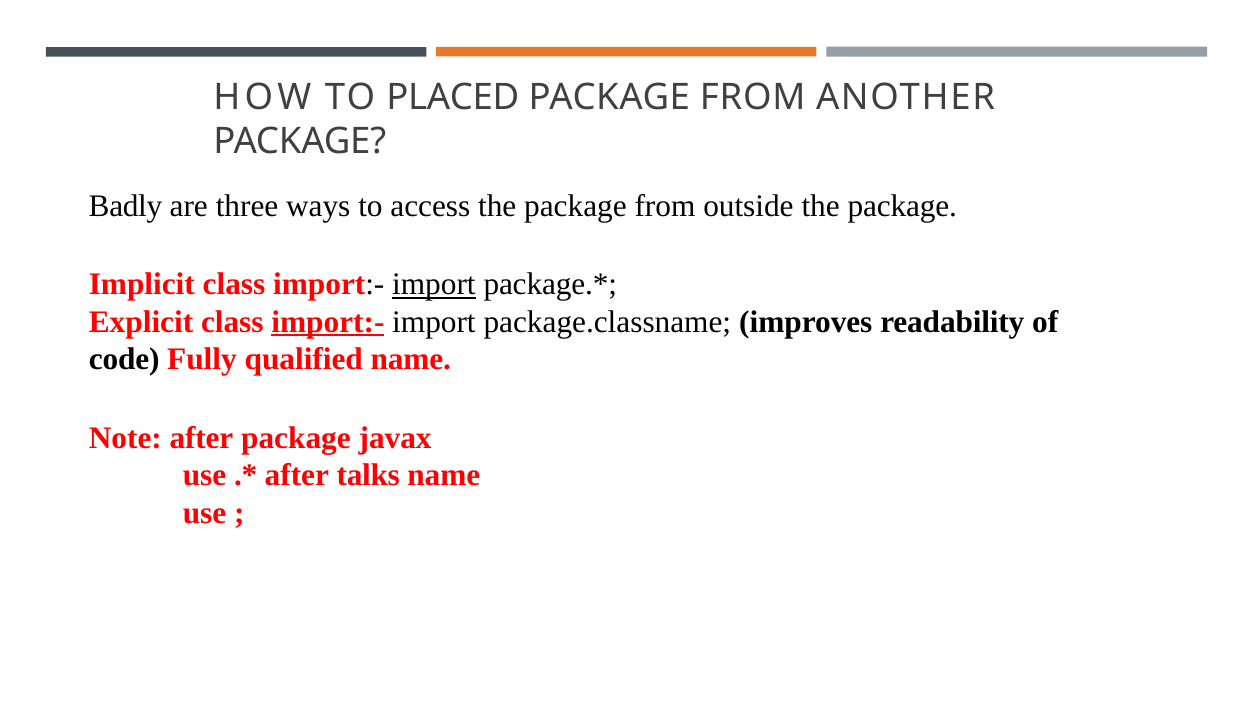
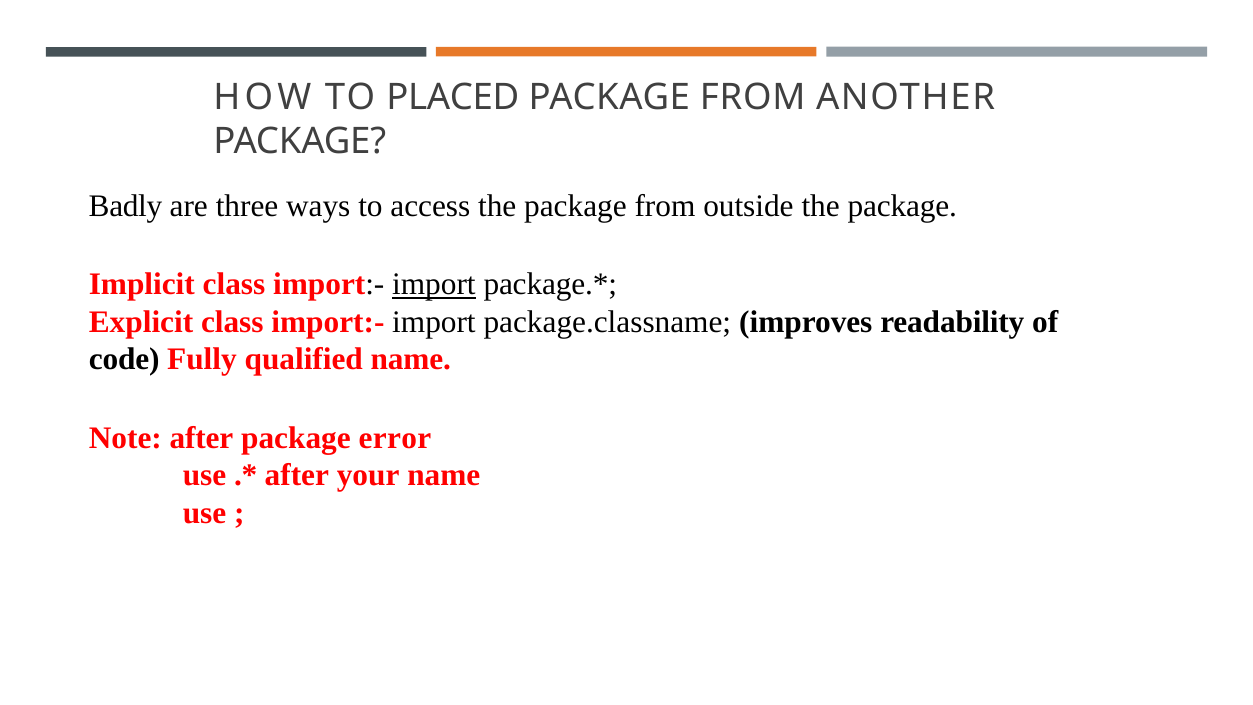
import:- at (328, 322) underline: present -> none
javax: javax -> error
talks: talks -> your
